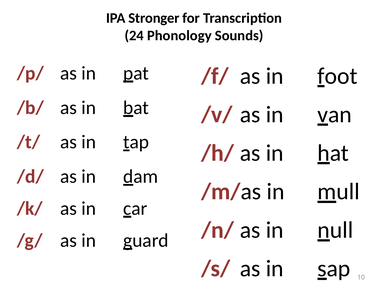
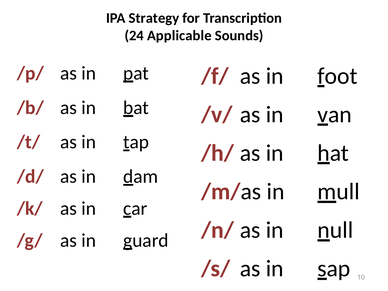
Stronger: Stronger -> Strategy
Phonology: Phonology -> Applicable
